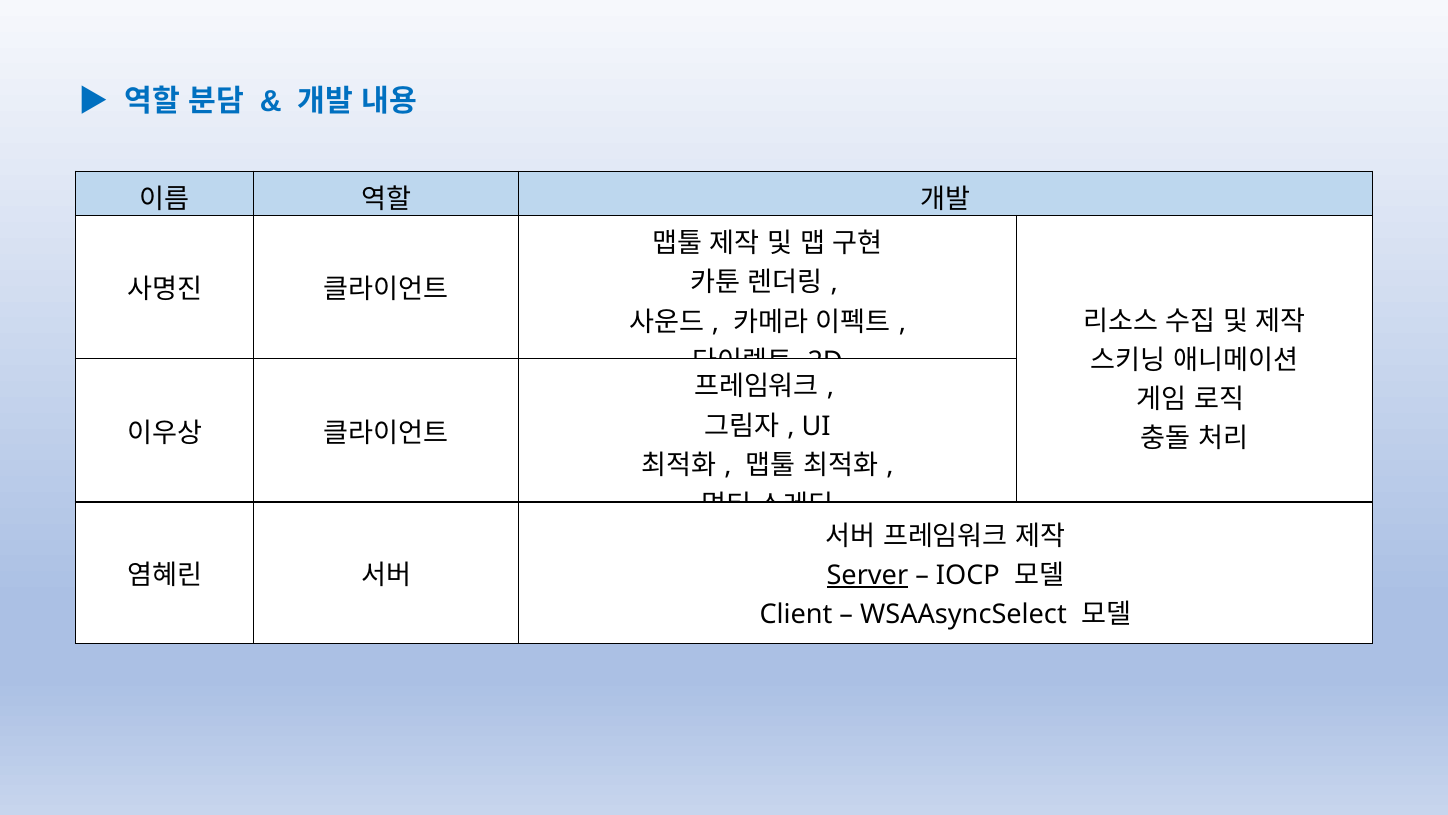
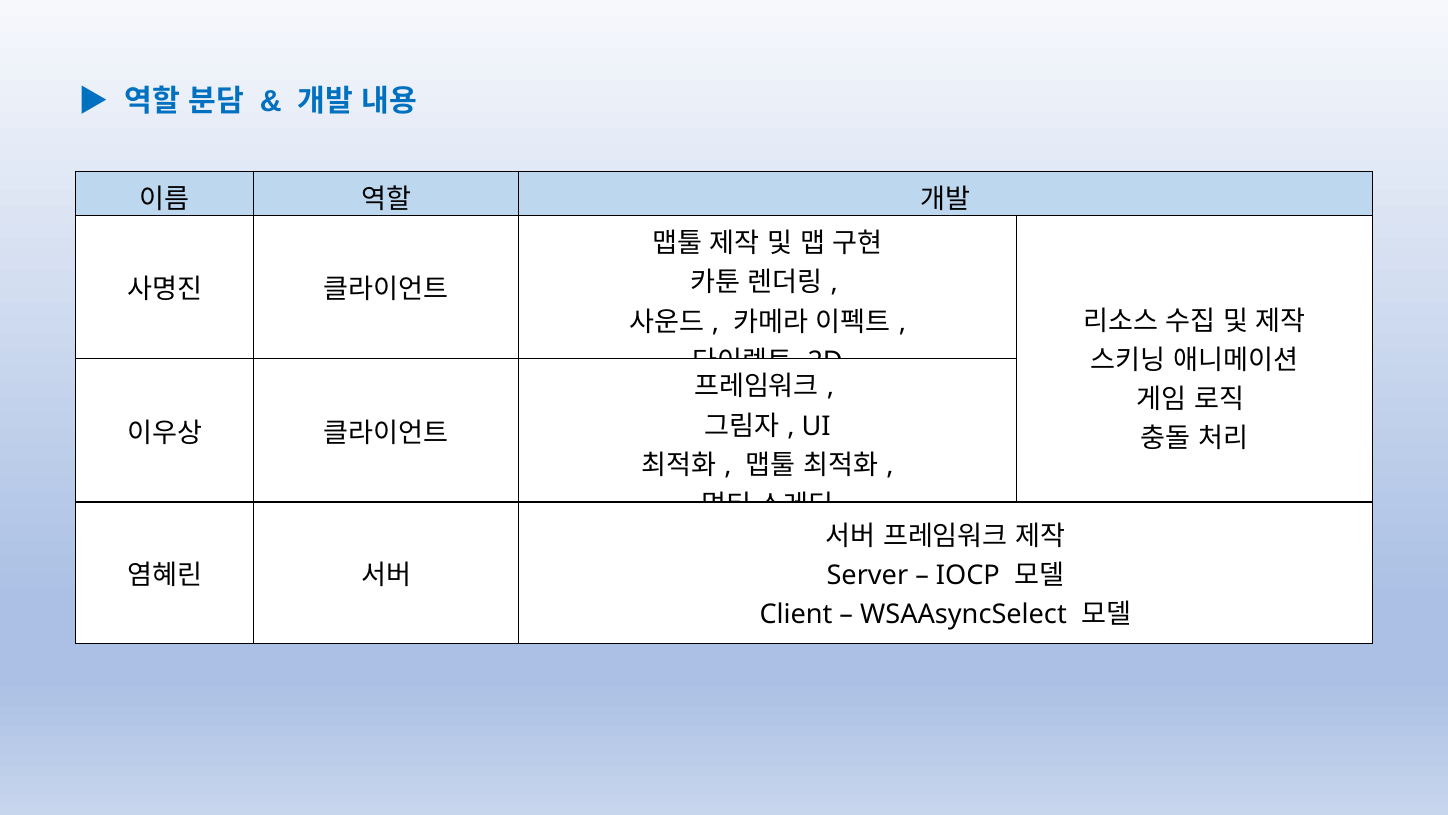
Server underline: present -> none
